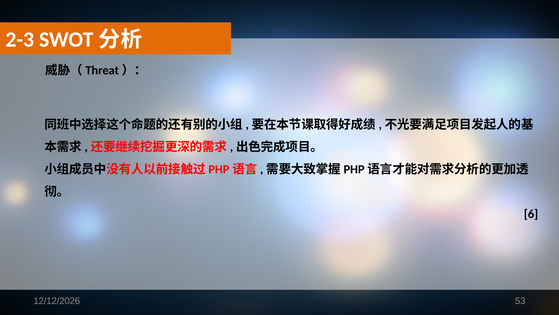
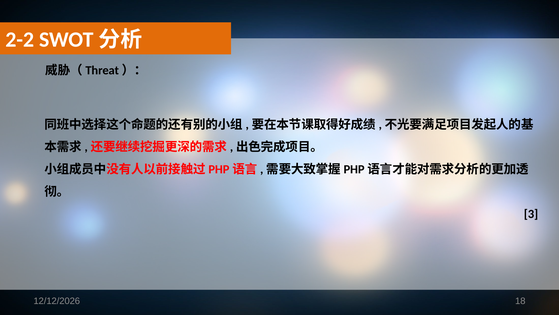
2-3: 2-3 -> 2-2
6: 6 -> 3
53: 53 -> 18
